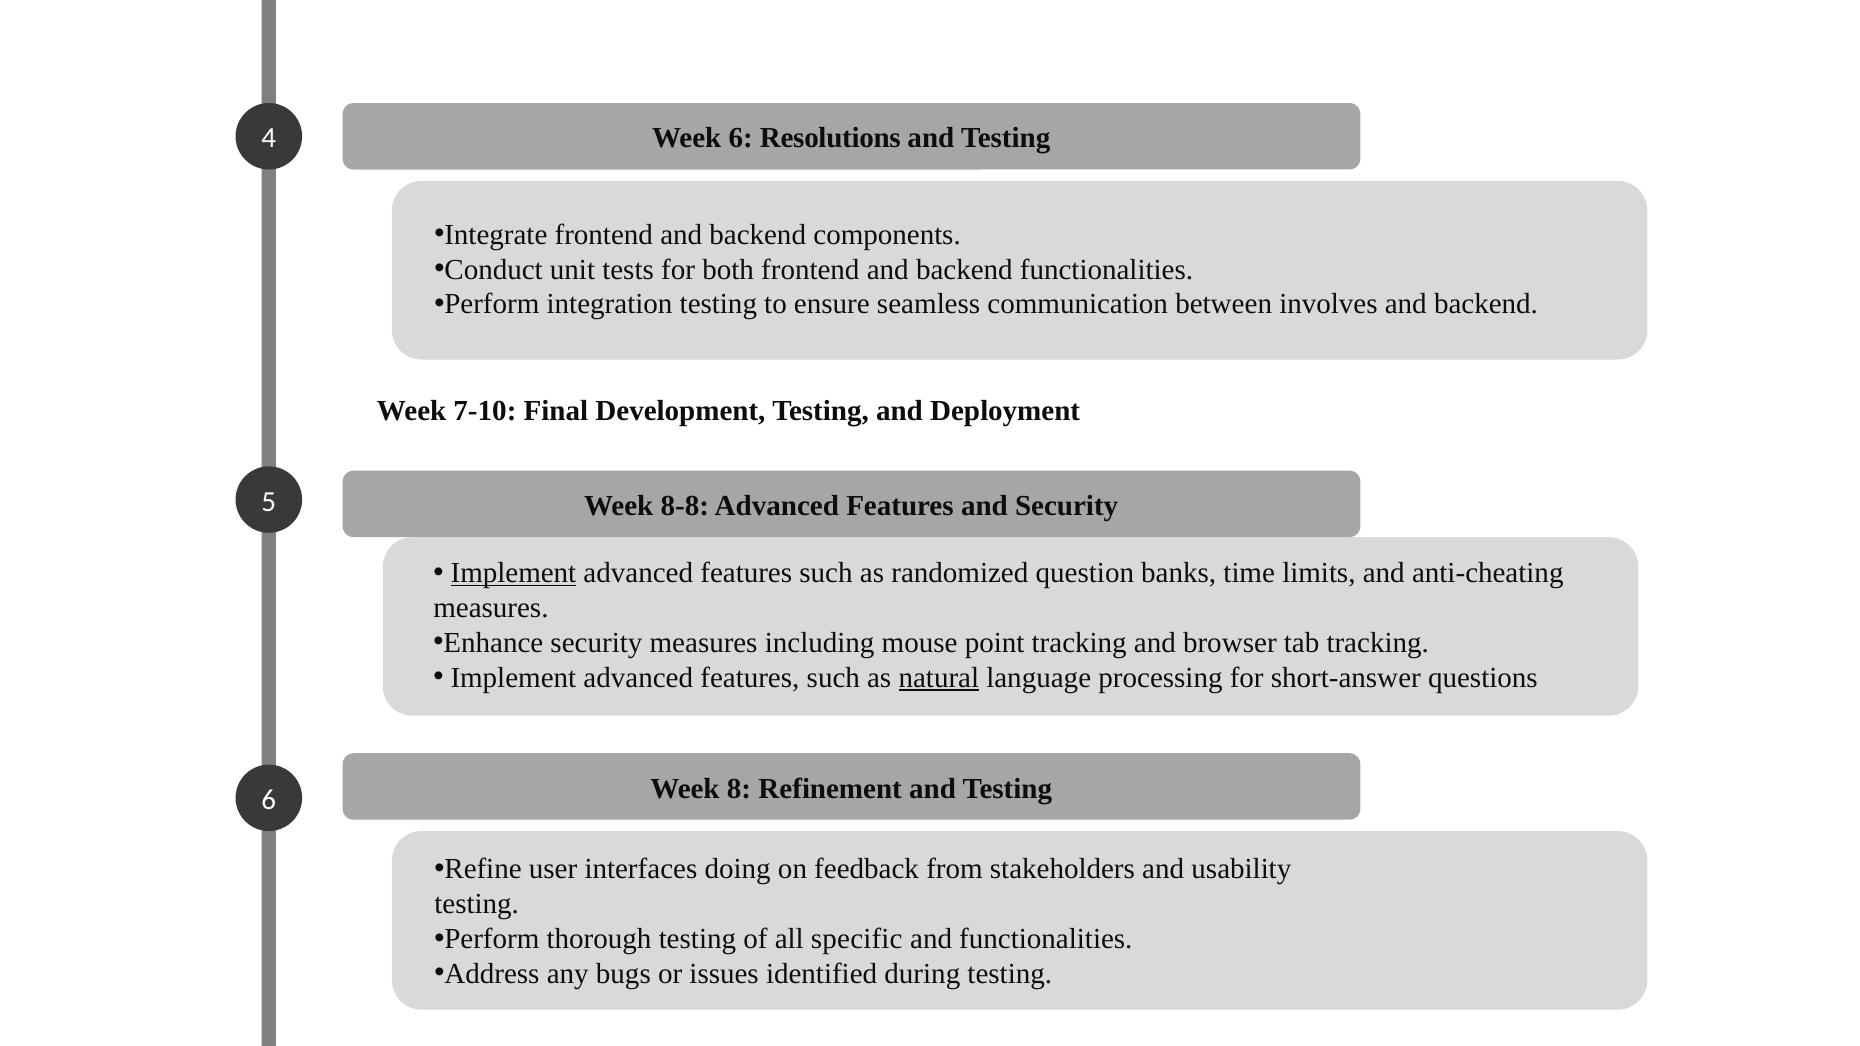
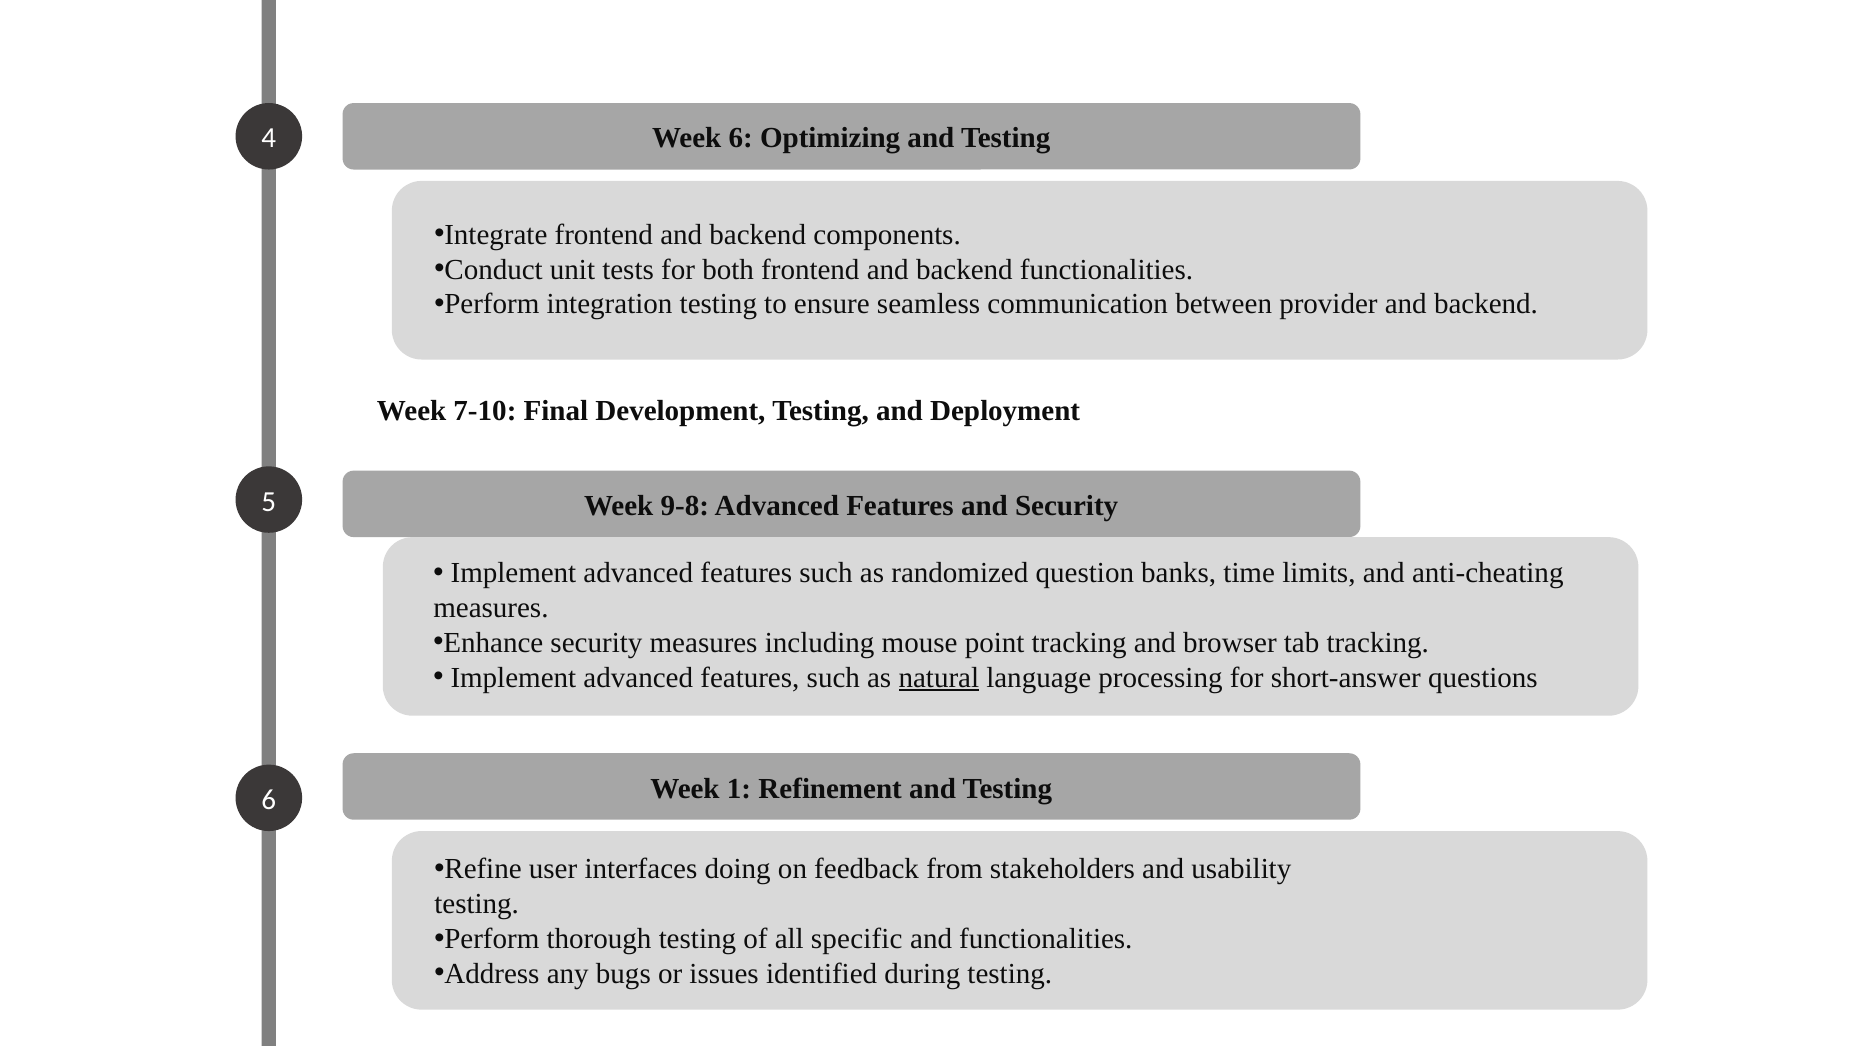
Resolutions: Resolutions -> Optimizing
involves: involves -> provider
8-8: 8-8 -> 9-8
Implement at (513, 573) underline: present -> none
8: 8 -> 1
